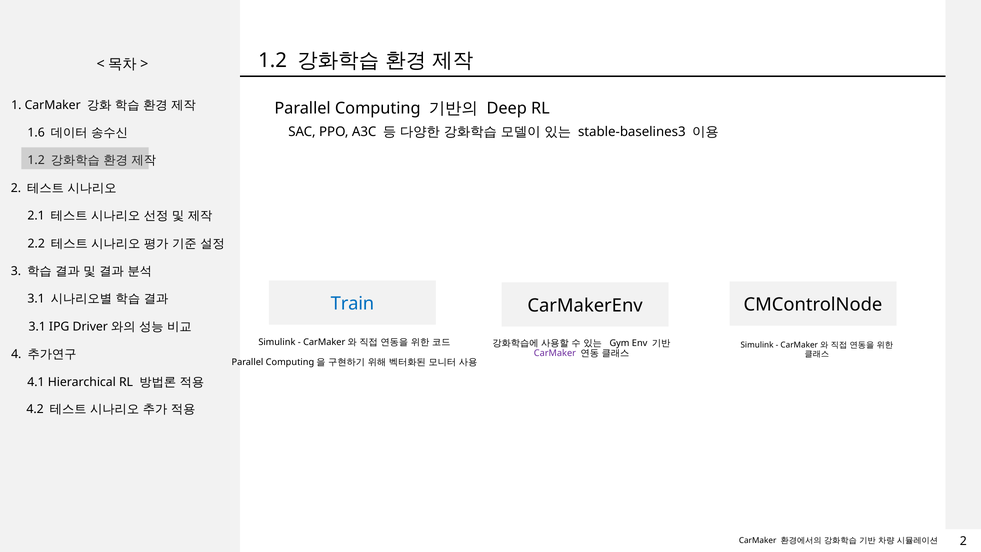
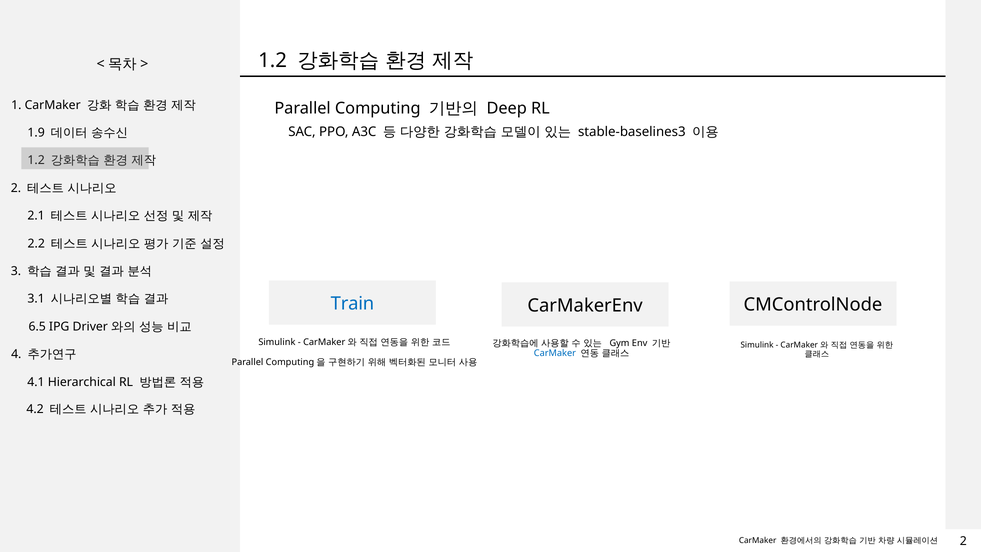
1.6: 1.6 -> 1.9
3.1 at (37, 327): 3.1 -> 6.5
CarMaker at (555, 353) colour: purple -> blue
